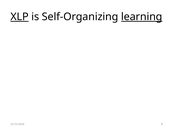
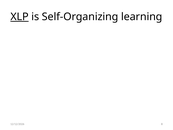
learning underline: present -> none
